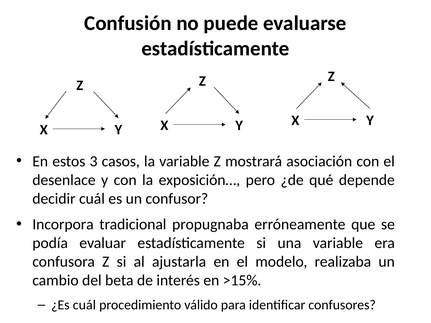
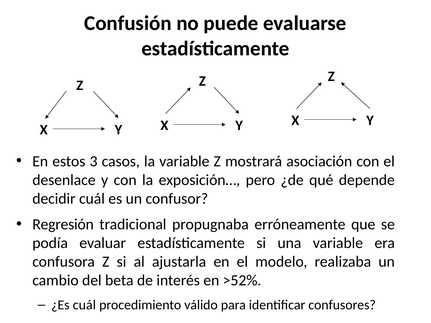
Incorpora: Incorpora -> Regresión
>15%: >15% -> >52%
